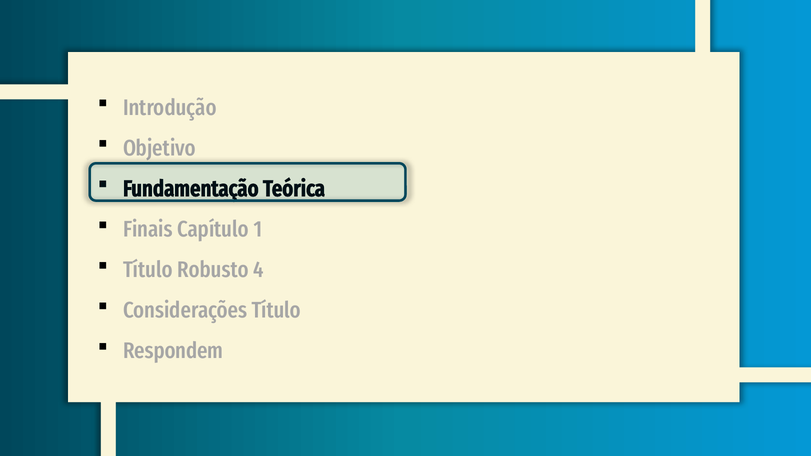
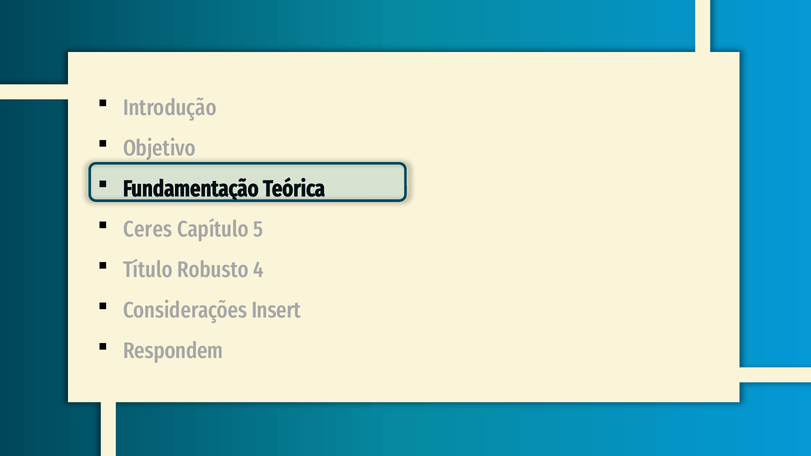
Finais: Finais -> Ceres
1: 1 -> 5
Considerações Título: Título -> Insert
